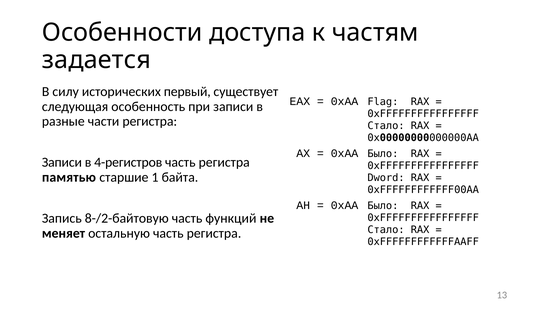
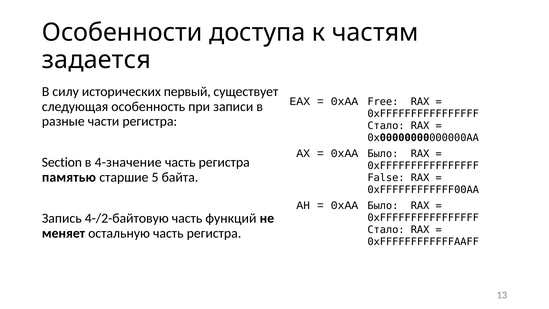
Flag: Flag -> Free
Записи at (62, 162): Записи -> Section
4-регистров: 4-регистров -> 4-значение
1: 1 -> 5
Dword: Dword -> False
8-/2-байтовую: 8-/2-байтовую -> 4-/2-байтовую
